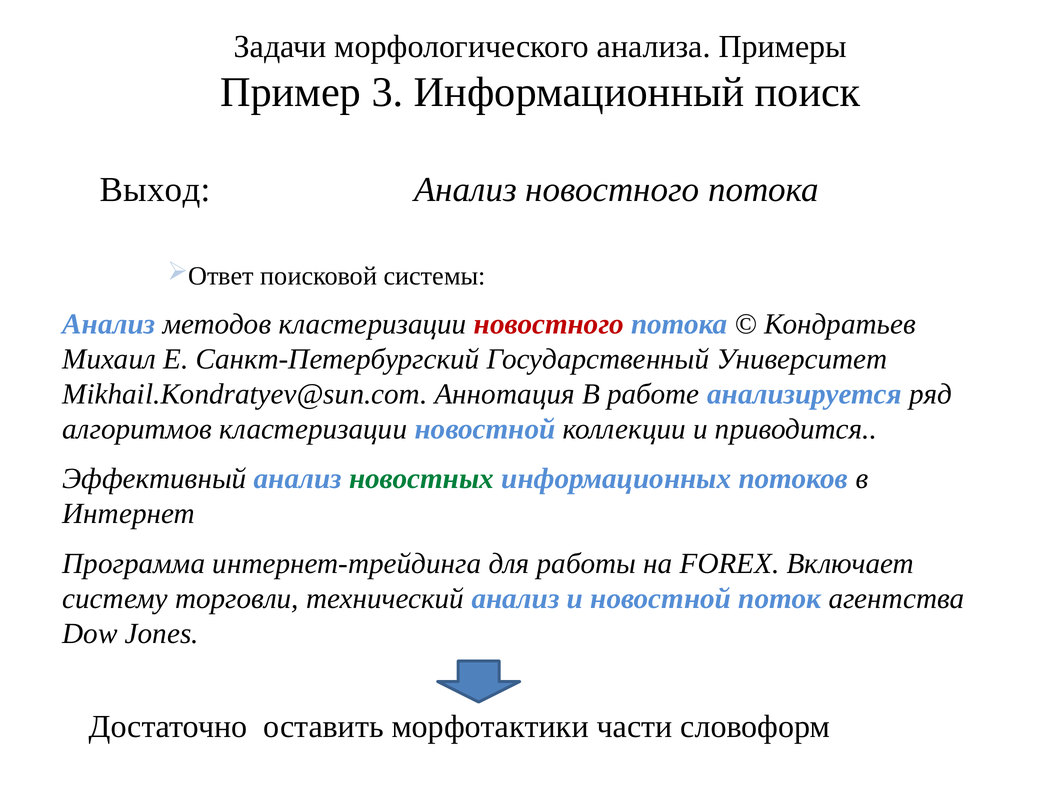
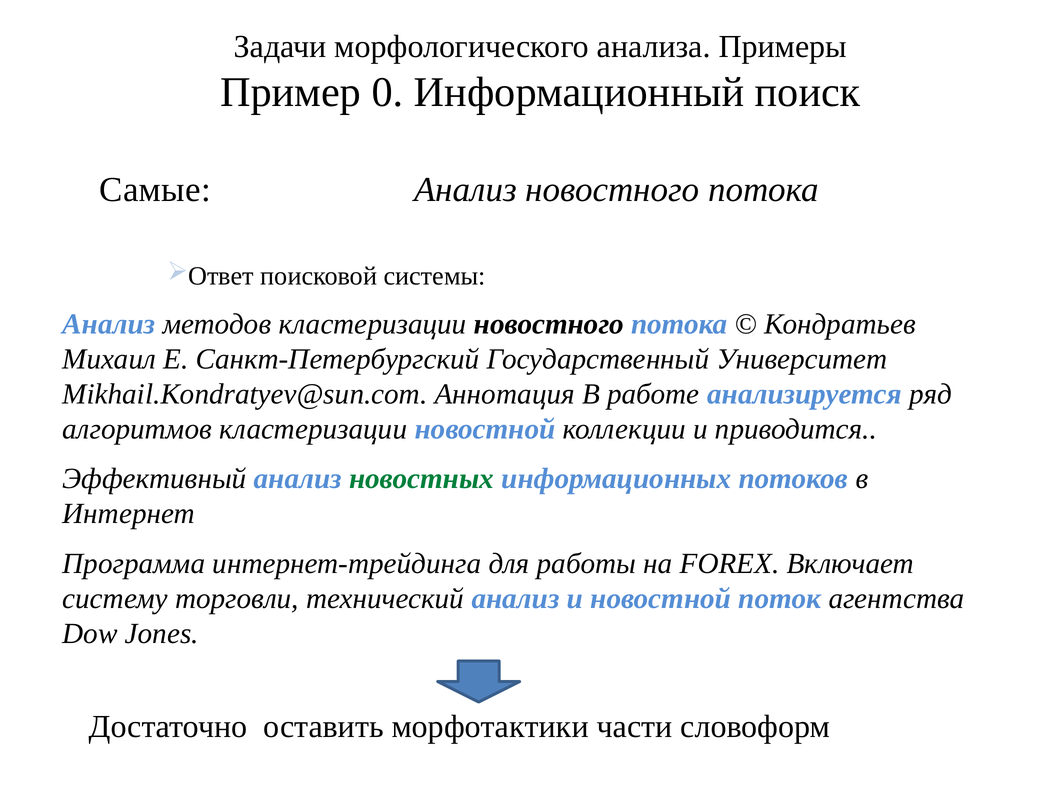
3: 3 -> 0
Выход: Выход -> Самые
новостного at (549, 324) colour: red -> black
